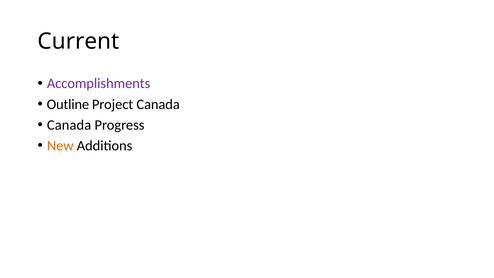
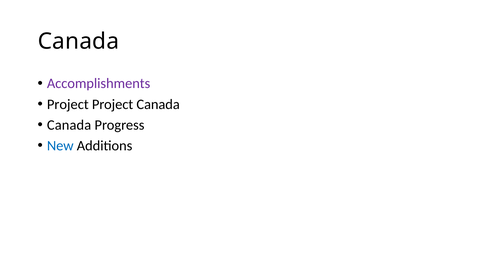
Current at (79, 41): Current -> Canada
Outline at (68, 104): Outline -> Project
New colour: orange -> blue
